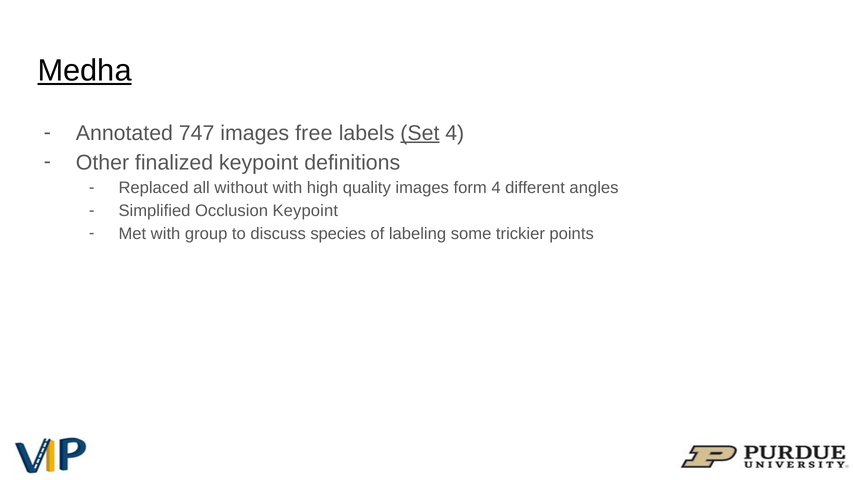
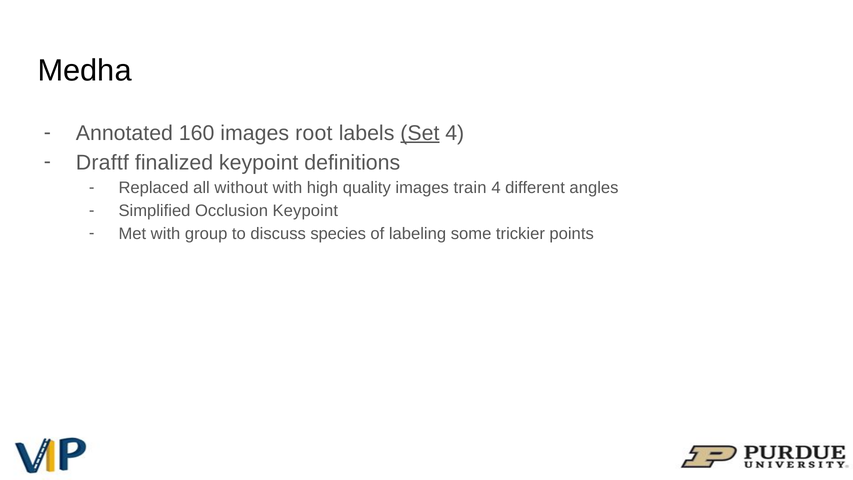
Medha underline: present -> none
747: 747 -> 160
free: free -> root
Other: Other -> Draftf
form: form -> train
